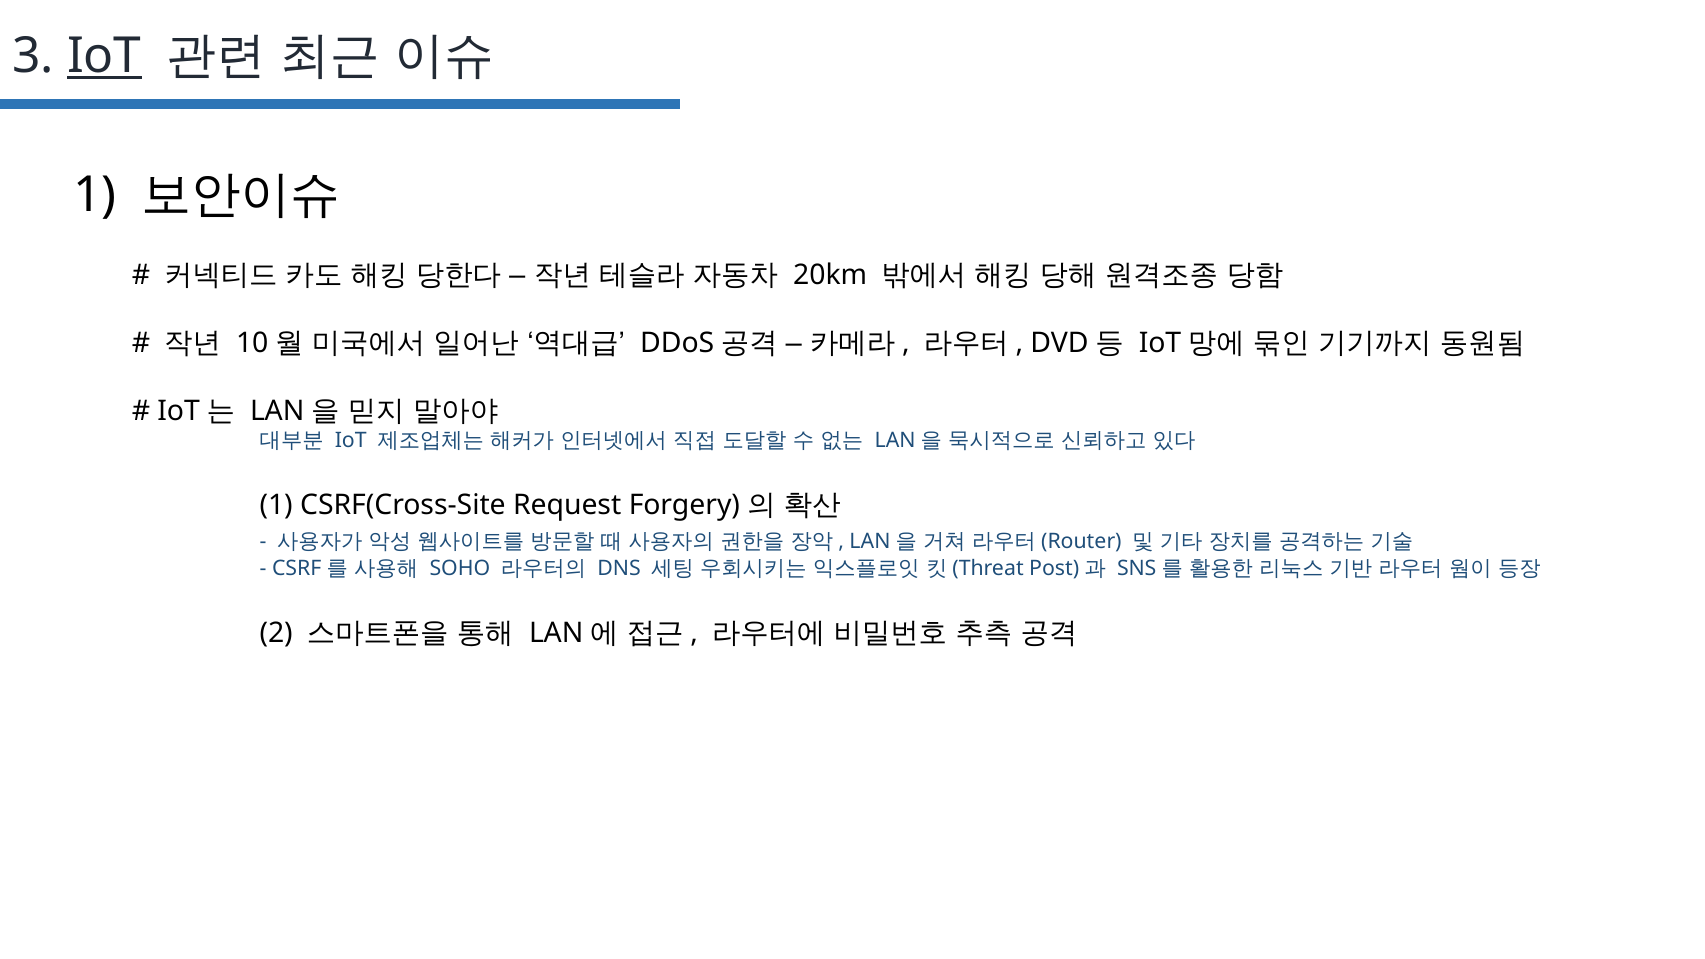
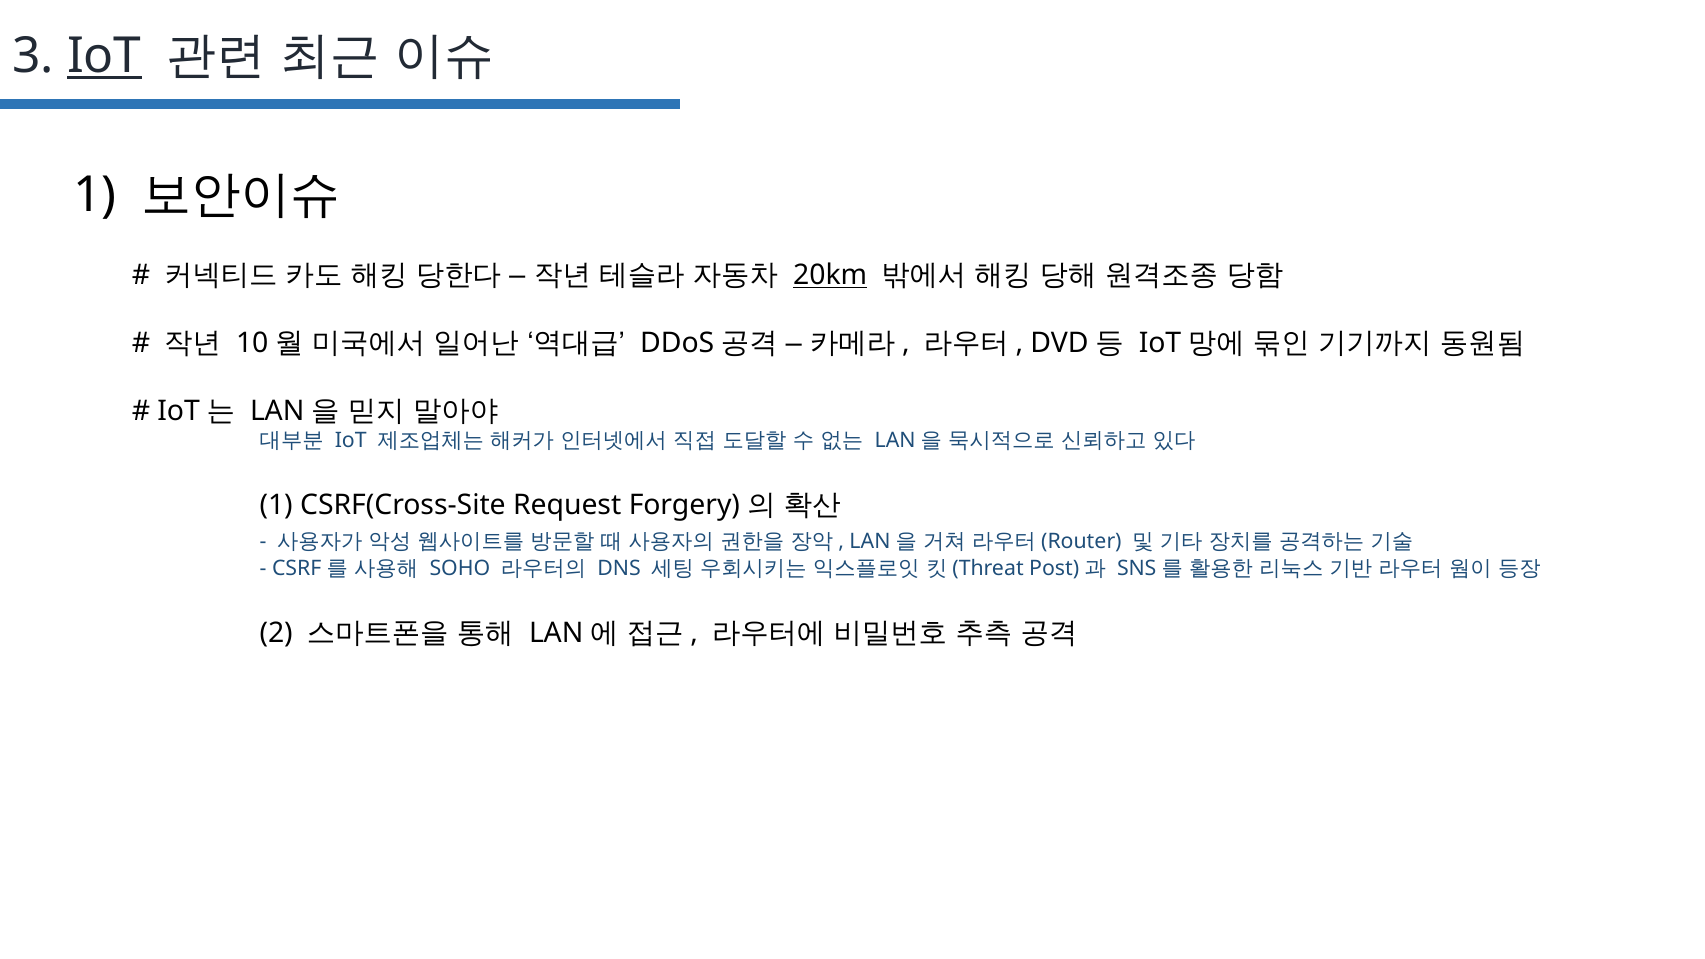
20km underline: none -> present
